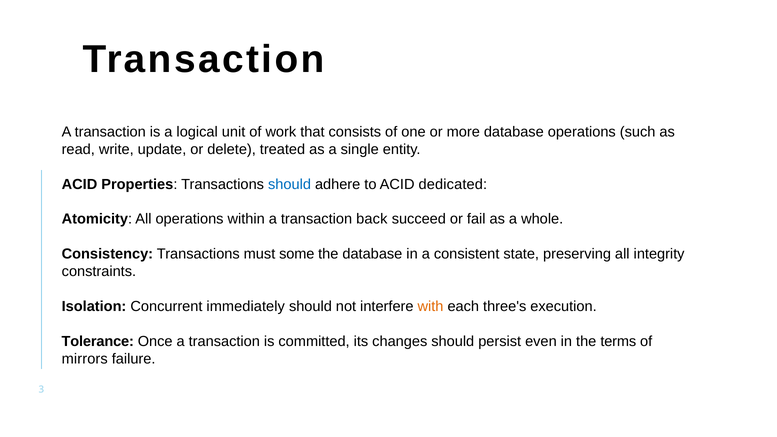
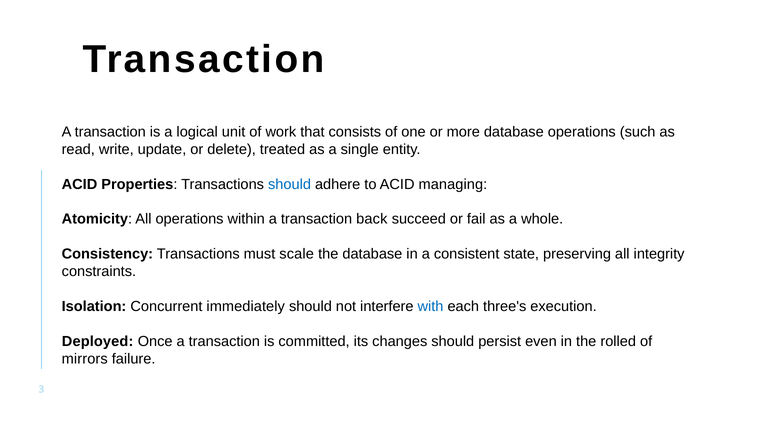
dedicated: dedicated -> managing
some: some -> scale
with colour: orange -> blue
Tolerance: Tolerance -> Deployed
terms: terms -> rolled
